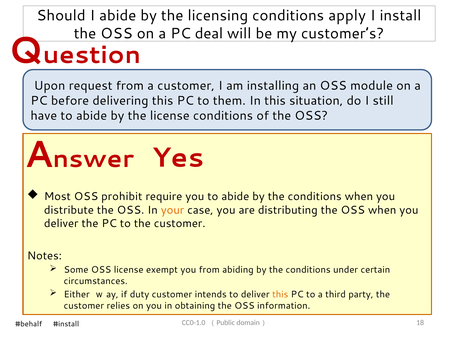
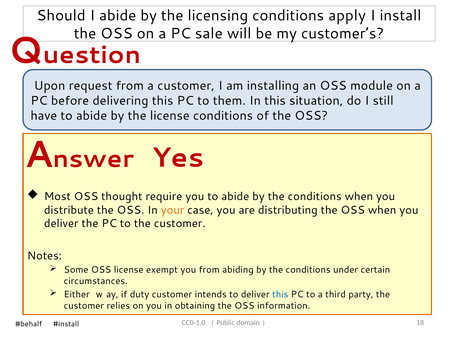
deal: deal -> sale
prohibit: prohibit -> thought
this at (280, 295) colour: orange -> blue
